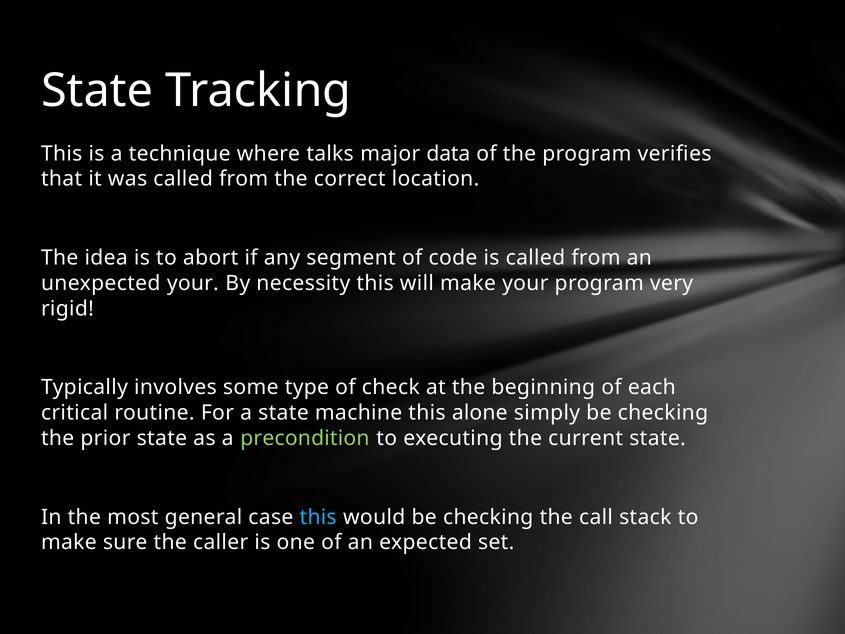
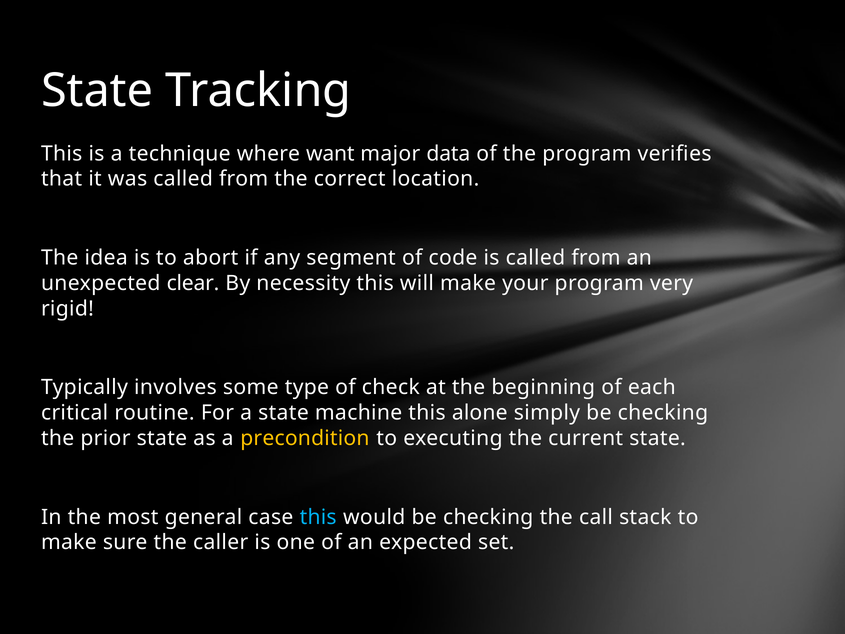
talks: talks -> want
unexpected your: your -> clear
precondition colour: light green -> yellow
